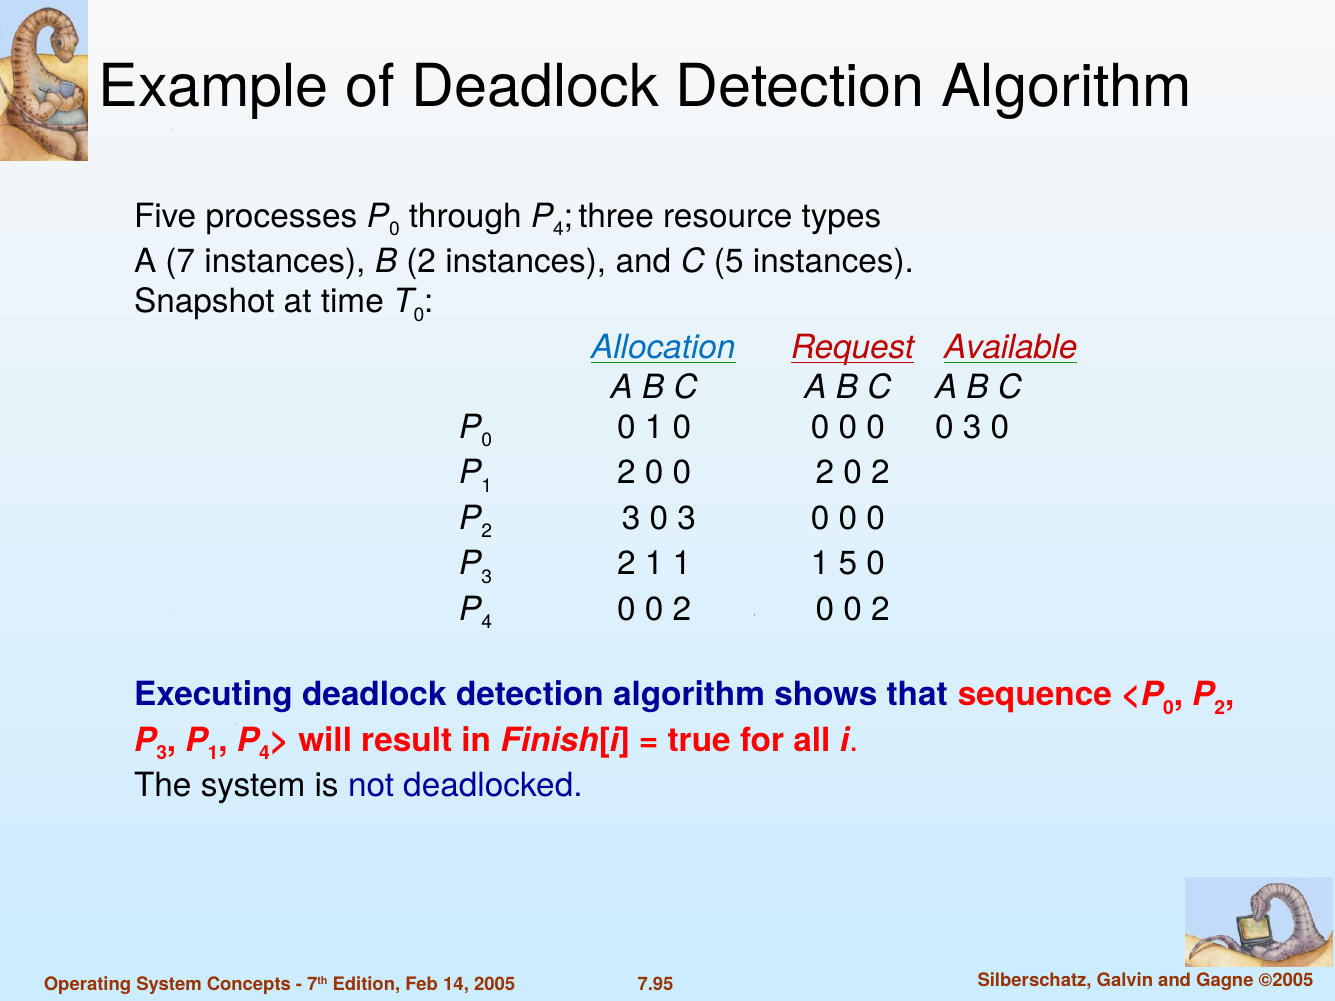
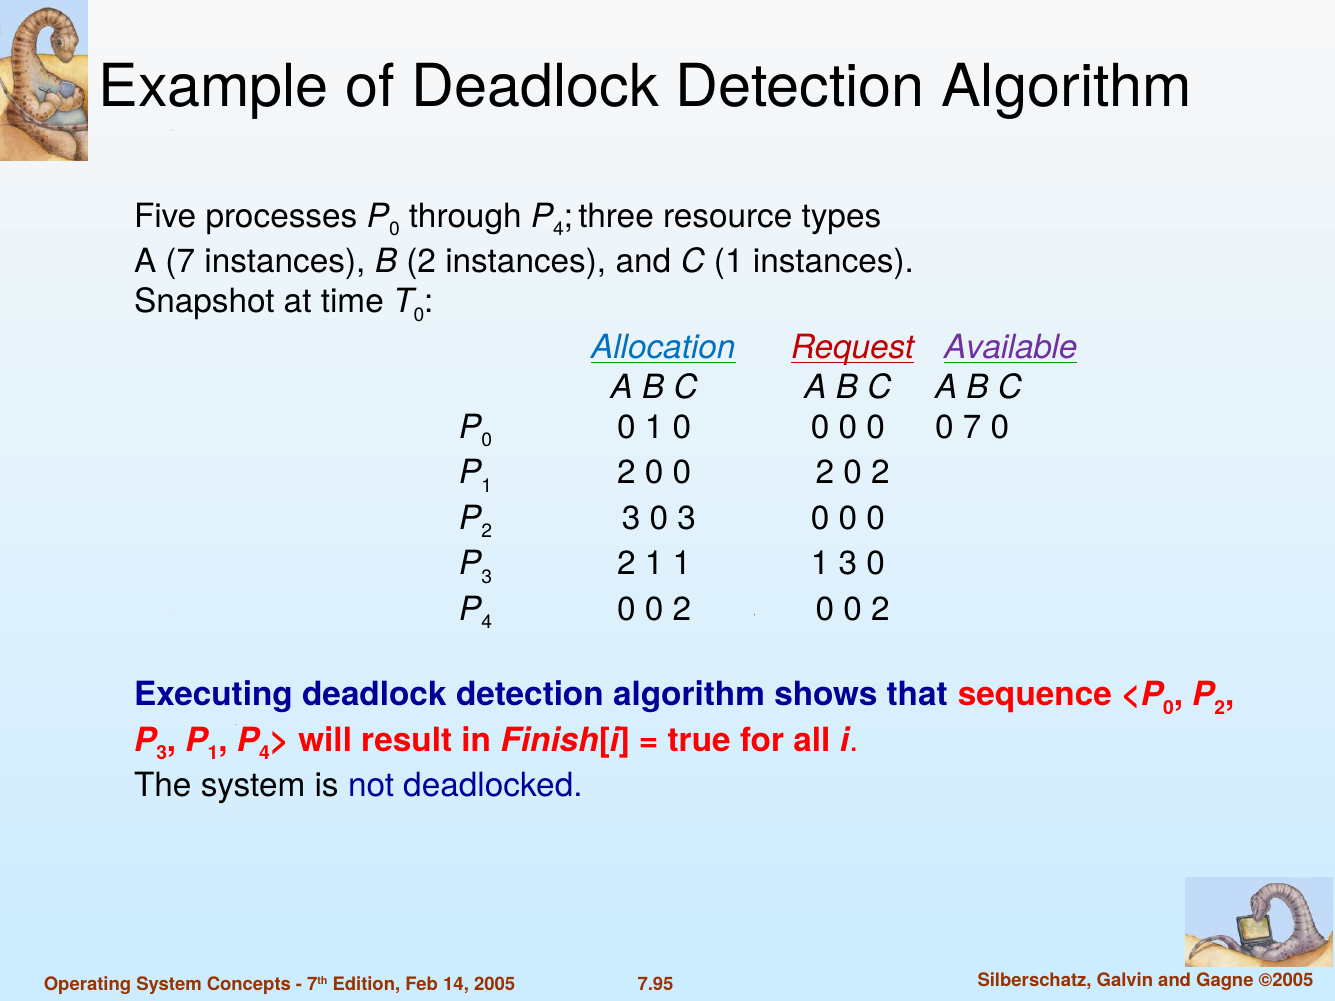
C 5: 5 -> 1
Available colour: red -> purple
0 0 3: 3 -> 7
1 5: 5 -> 3
